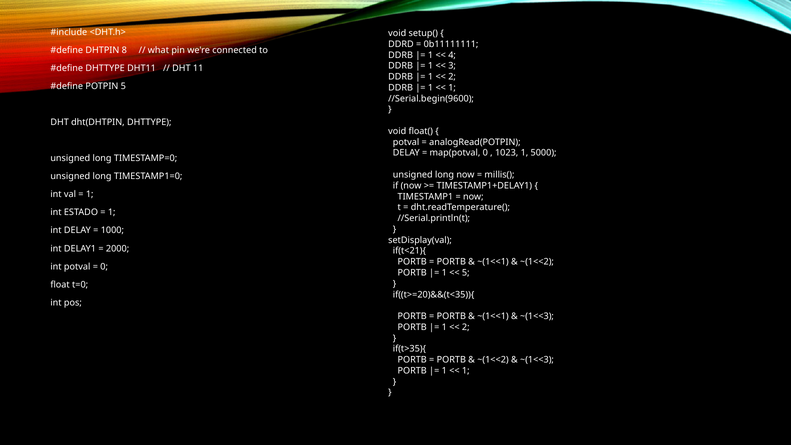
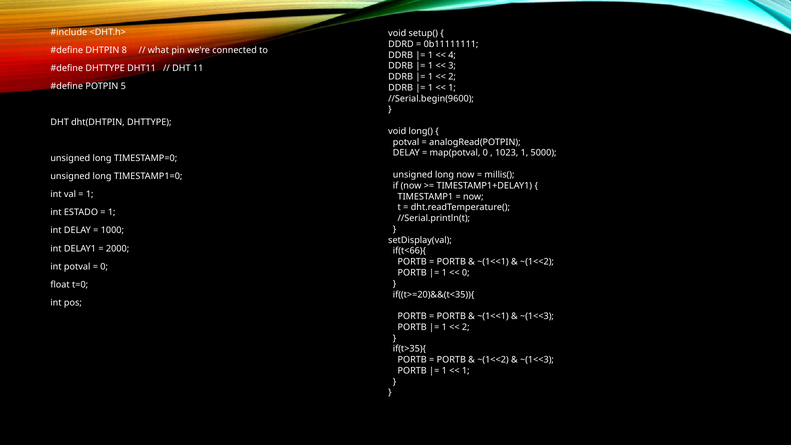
float(: float( -> long(
if(t<21){: if(t<21){ -> if(t<66){
5 at (466, 273): 5 -> 0
